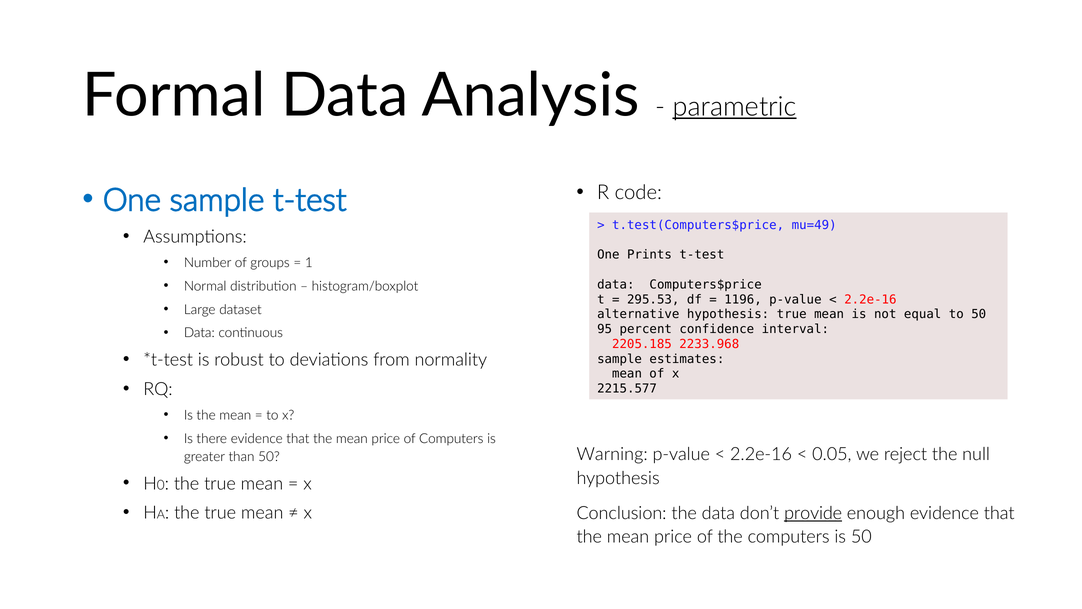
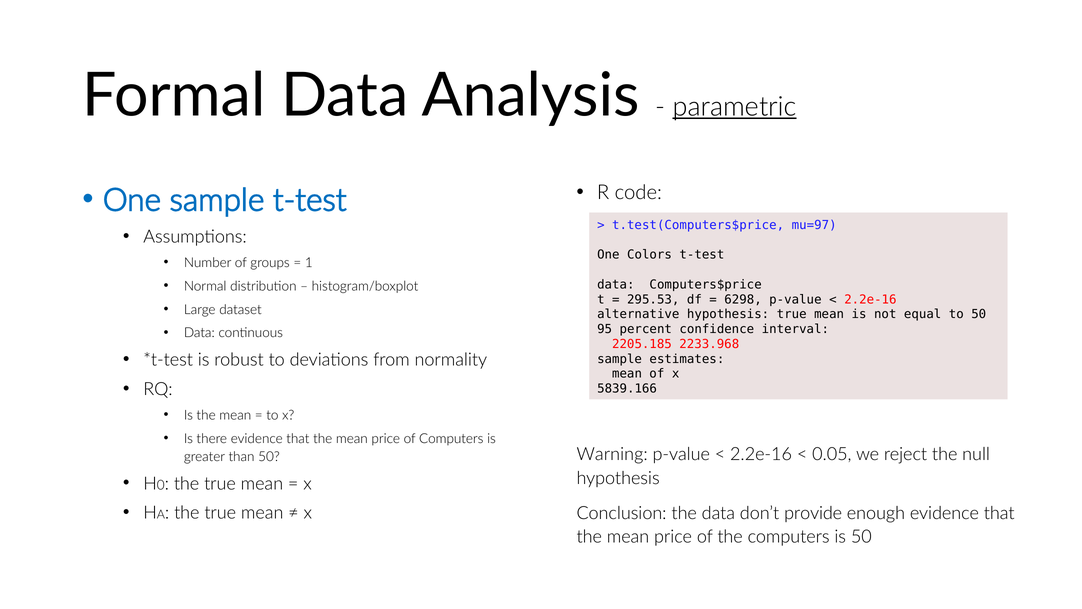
mu=49: mu=49 -> mu=97
Prints: Prints -> Colors
1196: 1196 -> 6298
2215.577: 2215.577 -> 5839.166
provide underline: present -> none
